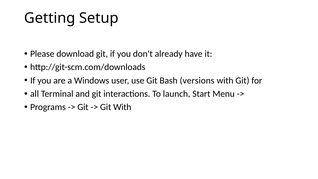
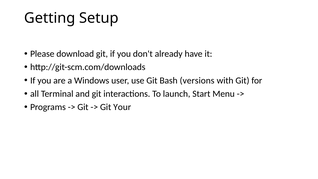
Git With: With -> Your
